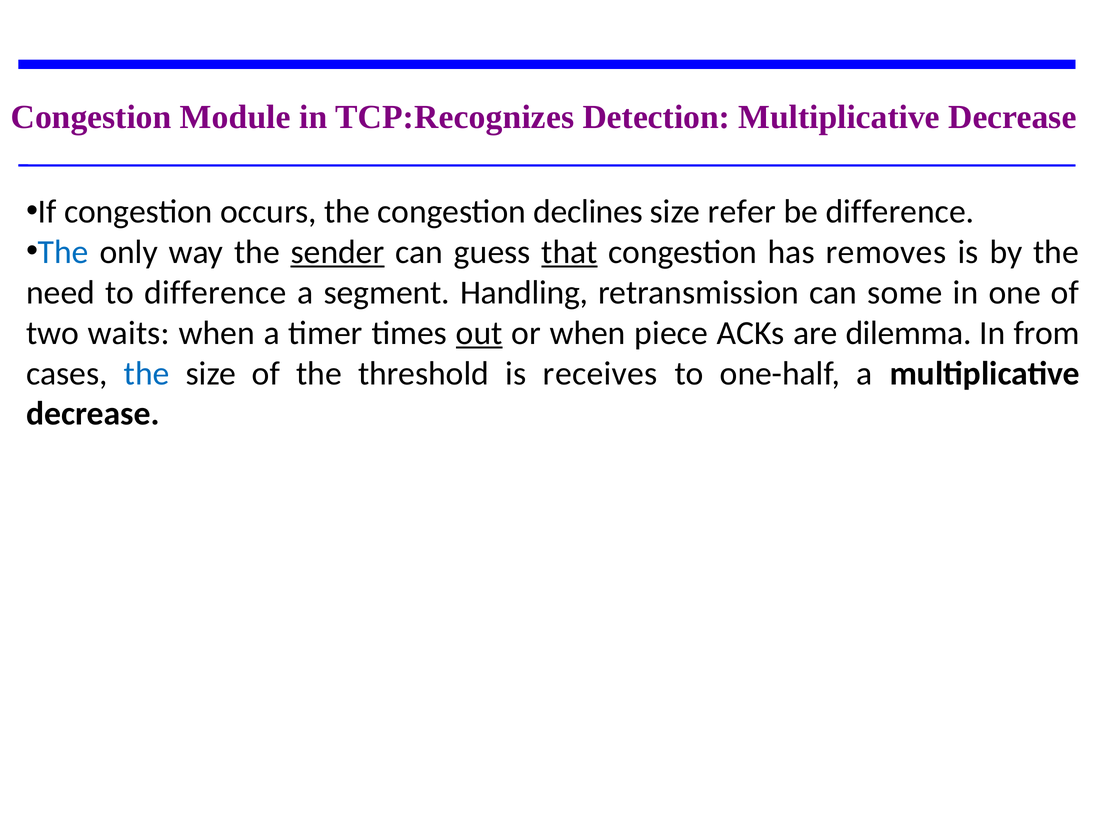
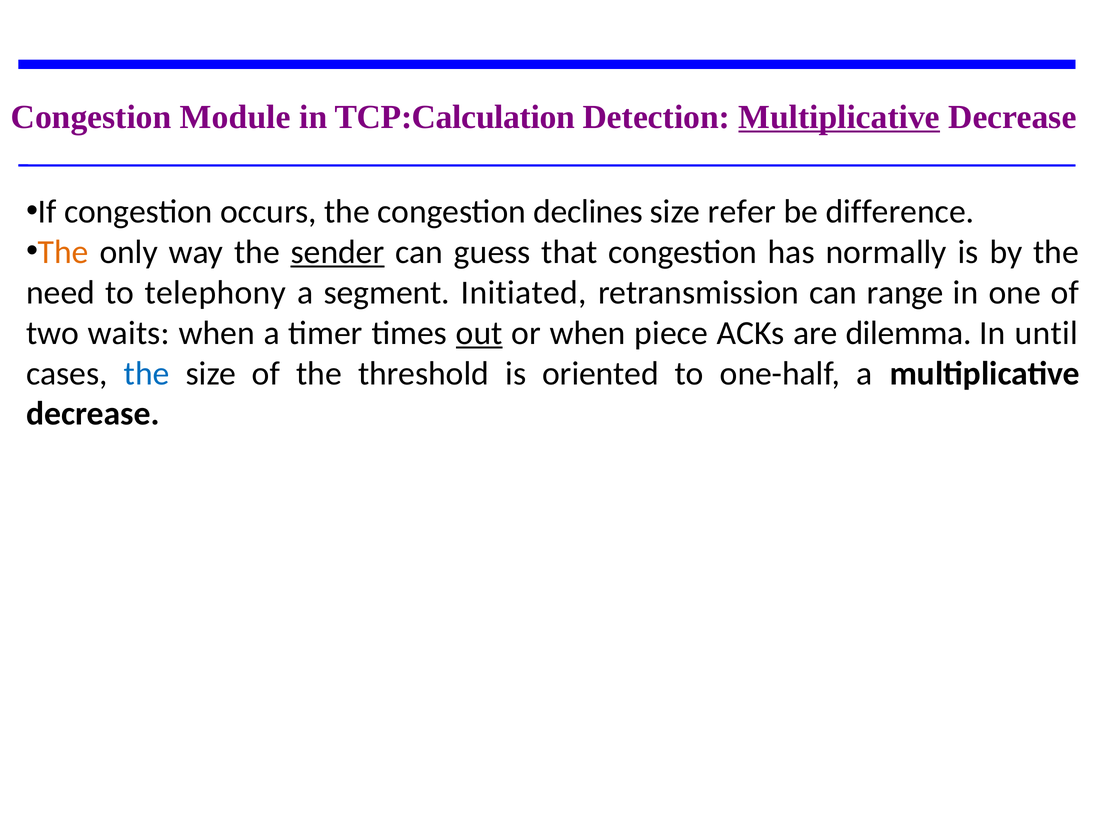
TCP:Recognizes: TCP:Recognizes -> TCP:Calculation
Multiplicative at (839, 117) underline: none -> present
The at (63, 252) colour: blue -> orange
that underline: present -> none
removes: removes -> normally
to difference: difference -> telephony
Handling: Handling -> Initiated
some: some -> range
from: from -> until
receives: receives -> oriented
